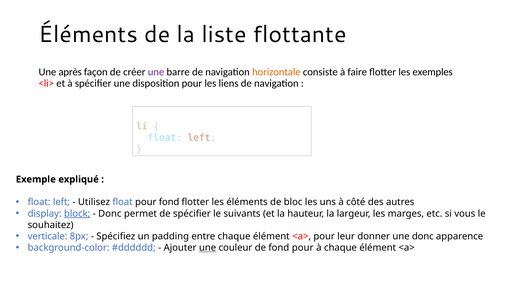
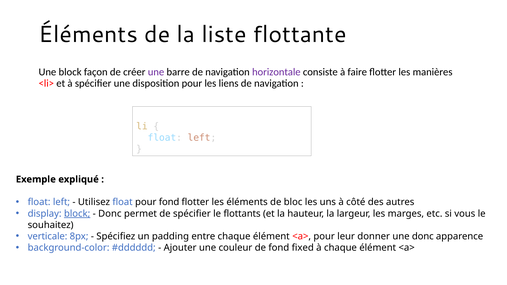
Une après: après -> block
horizontale colour: orange -> purple
exemples: exemples -> manières
suivants: suivants -> flottants
une at (208, 248) underline: present -> none
fond pour: pour -> fixed
